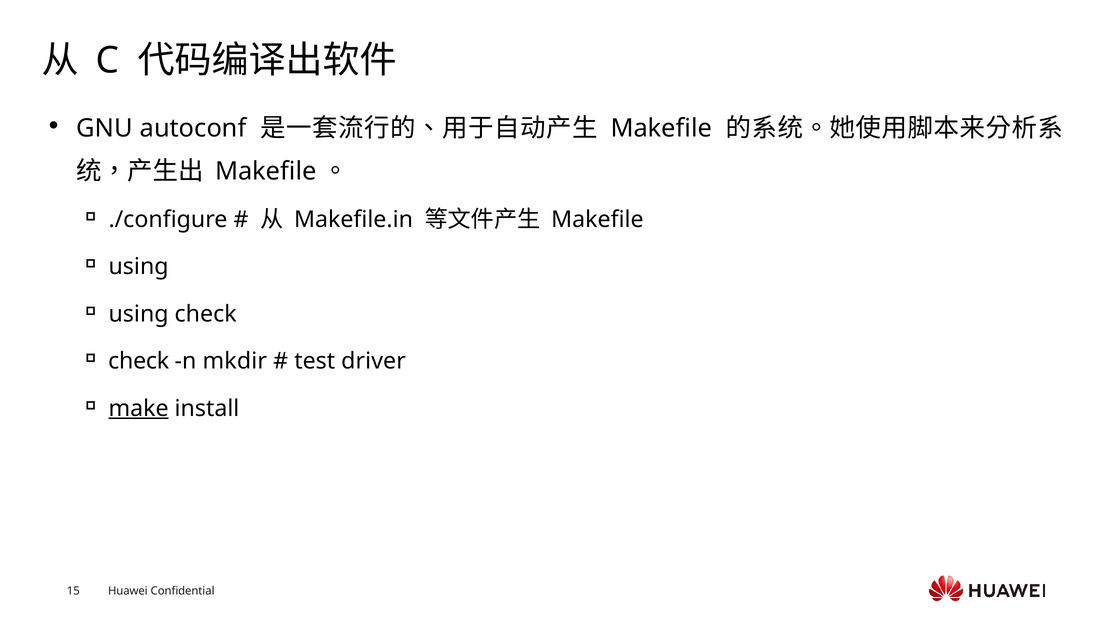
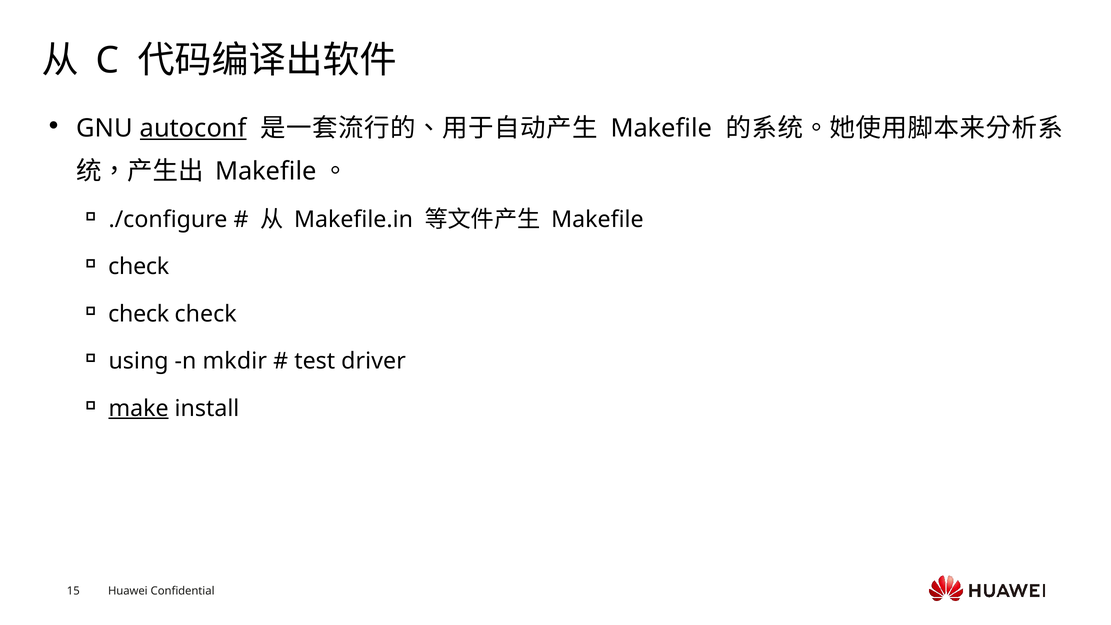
autoconf underline: none -> present
using at (139, 267): using -> check
using at (139, 314): using -> check
check at (139, 361): check -> using
